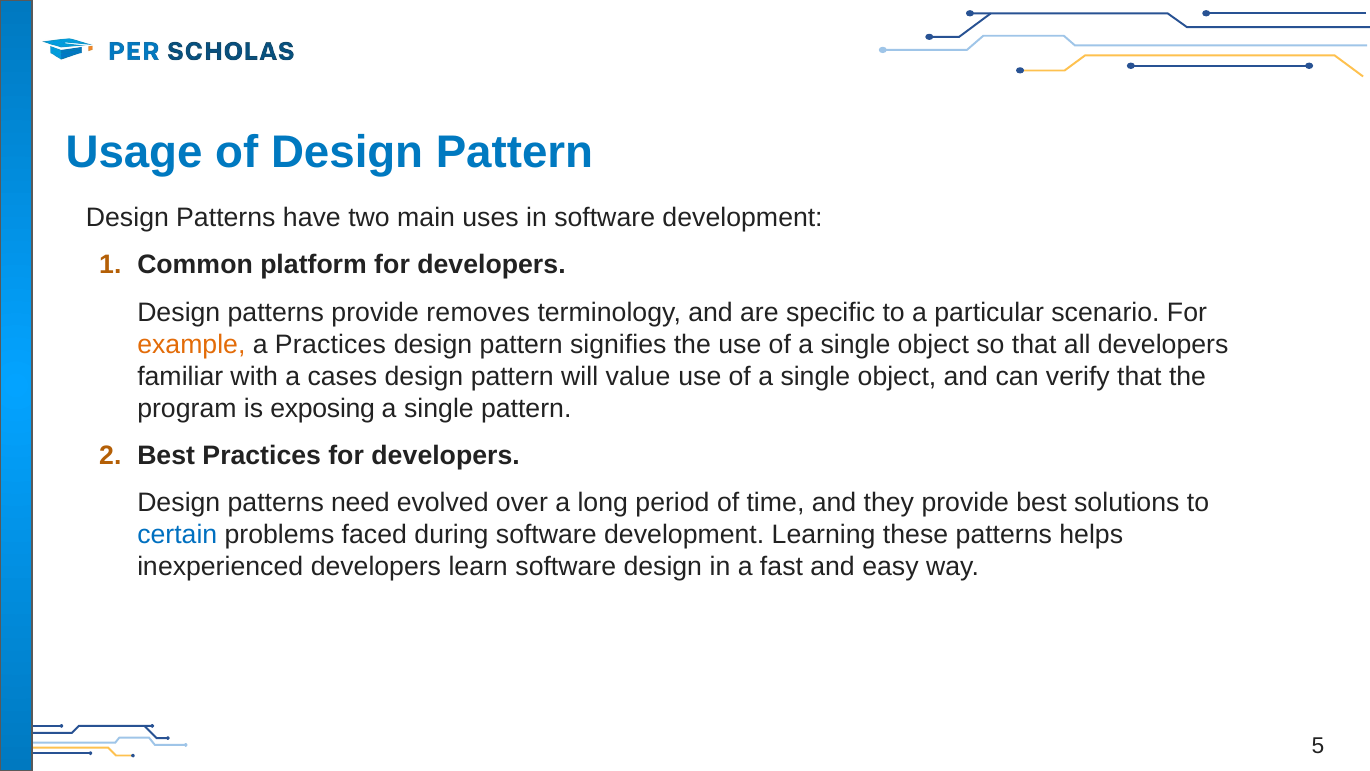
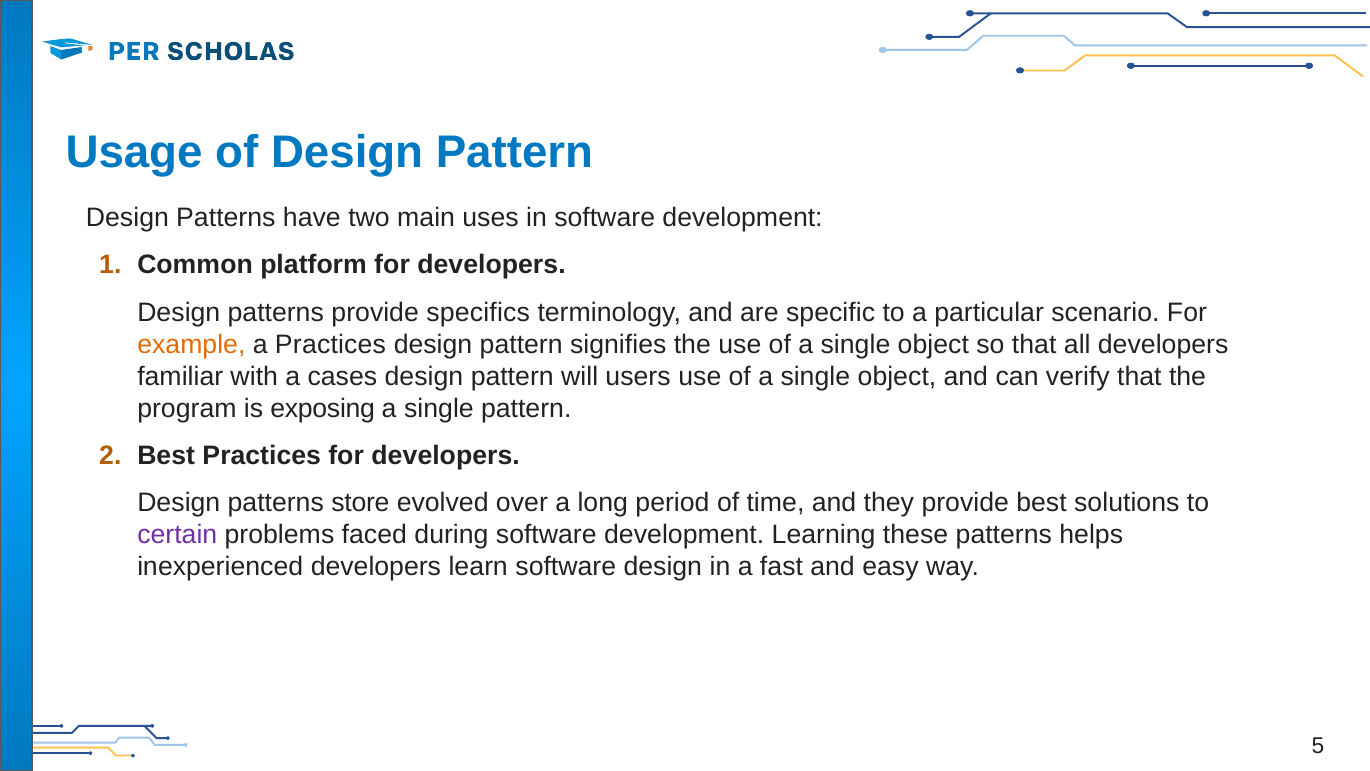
removes: removes -> specifics
value: value -> users
need: need -> store
certain colour: blue -> purple
